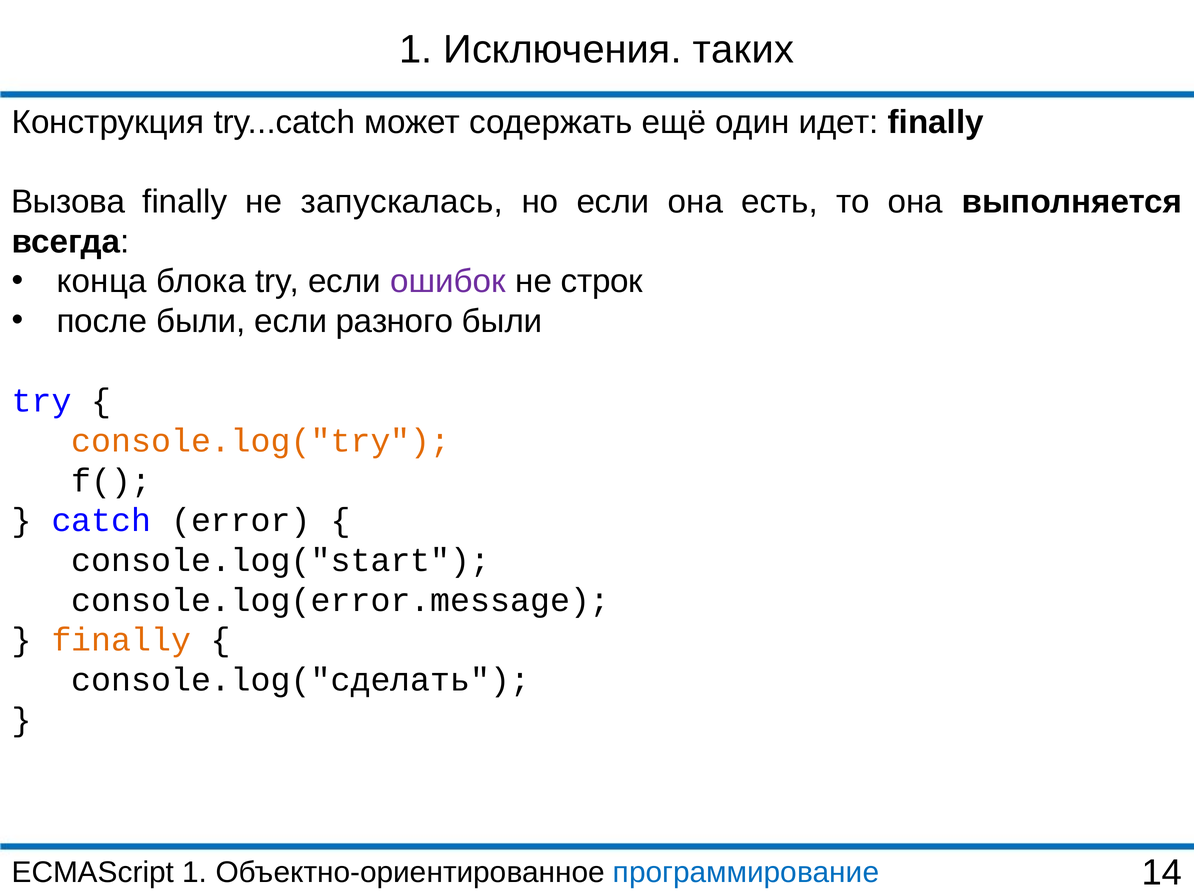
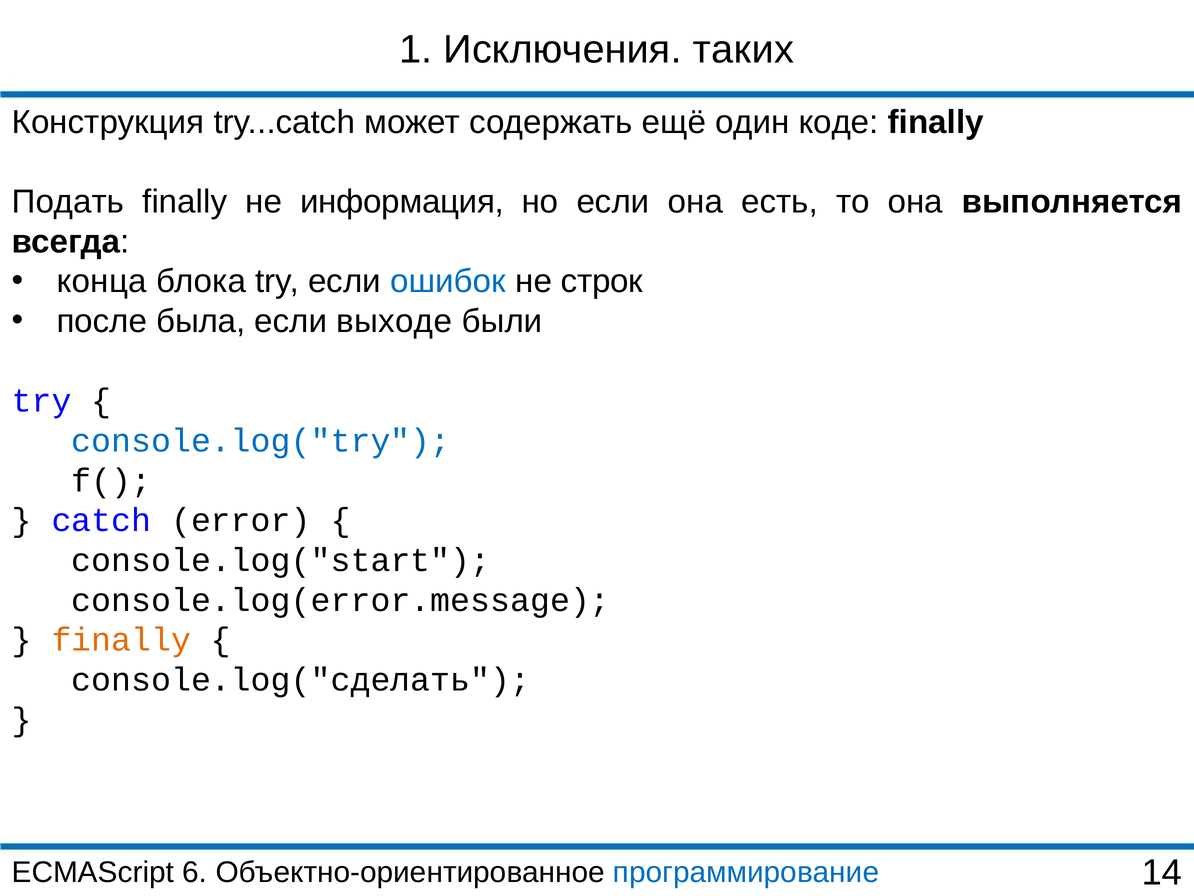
идет: идет -> коде
Вызова: Вызова -> Подать
запускалась: запускалась -> информация
ошибок colour: purple -> blue
после были: были -> была
разного: разного -> выходе
console.log("try colour: orange -> blue
ECMAScript 1: 1 -> 6
